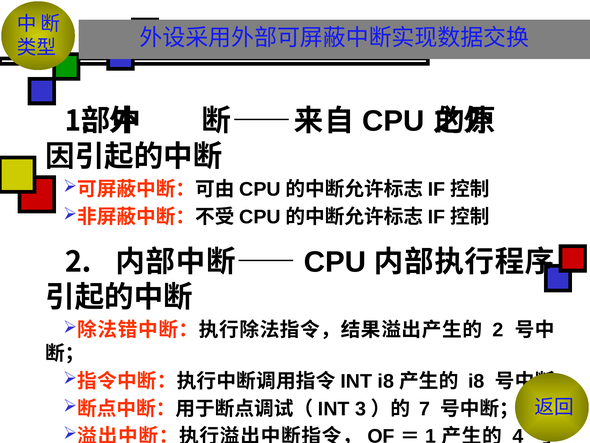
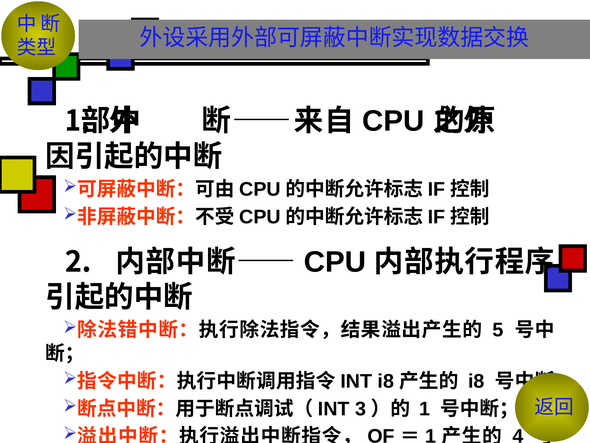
2: 2 -> 5
7 at (425, 408): 7 -> 1
